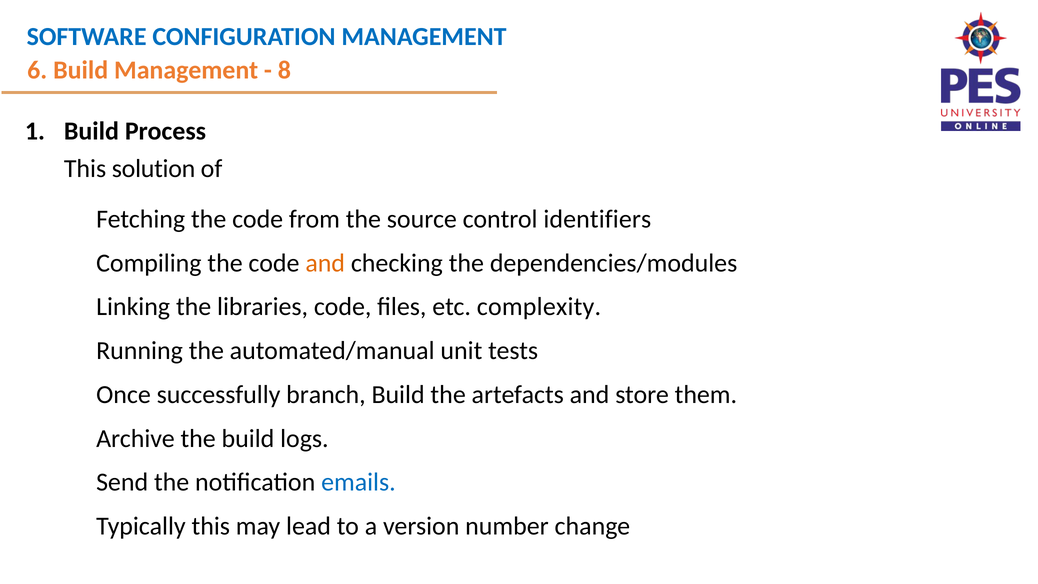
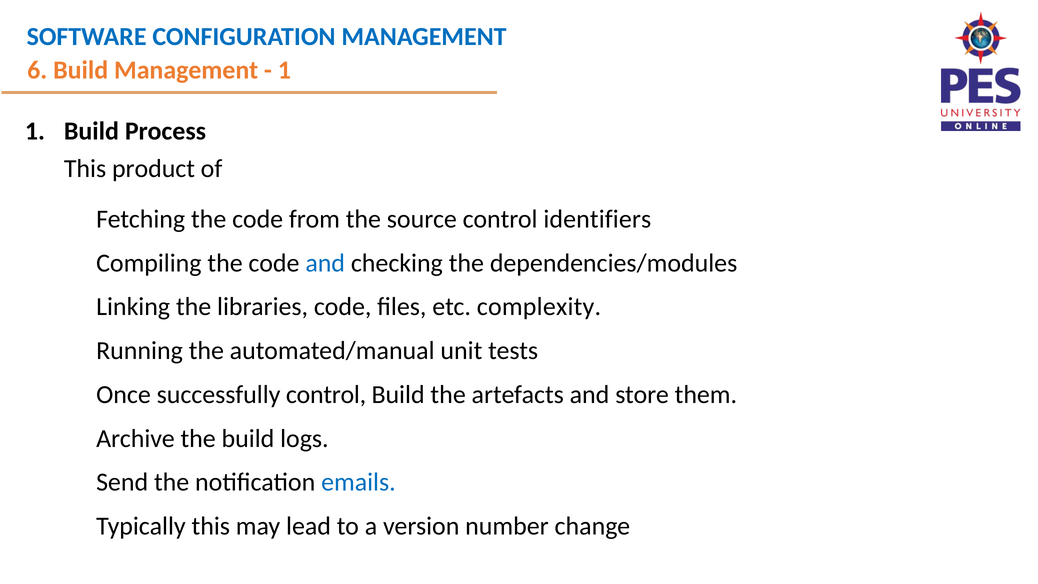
8 at (284, 70): 8 -> 1
solution: solution -> product
and at (325, 263) colour: orange -> blue
successfully branch: branch -> control
